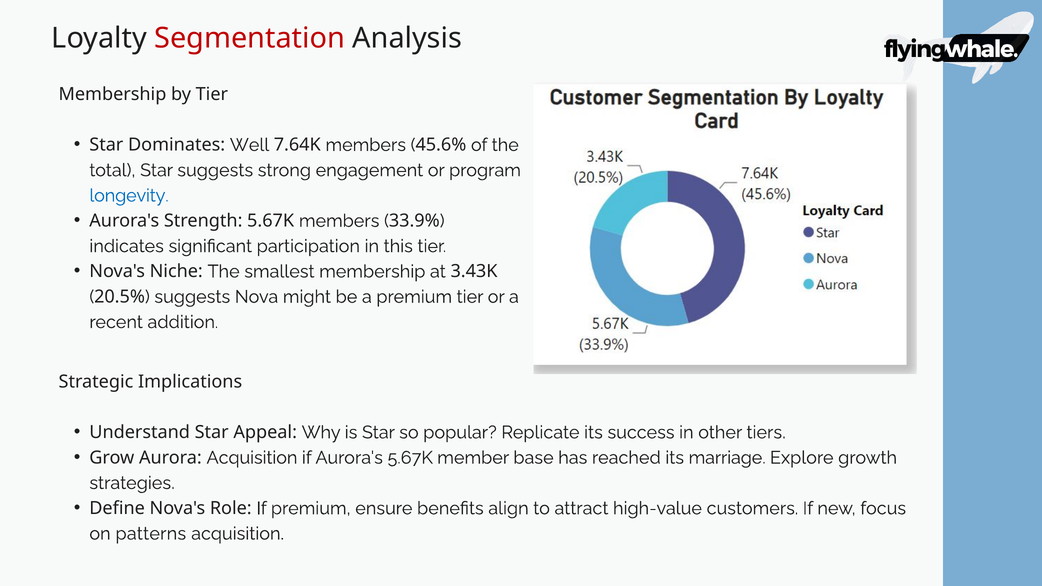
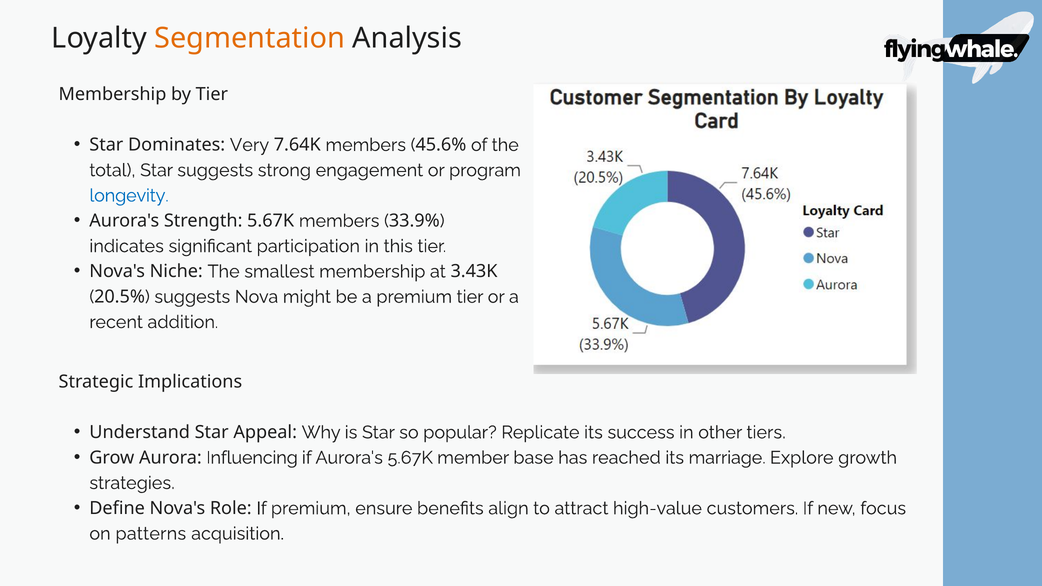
Segmentation colour: red -> orange
Well: Well -> Very
Aurora Acquisition: Acquisition -> Influencing
